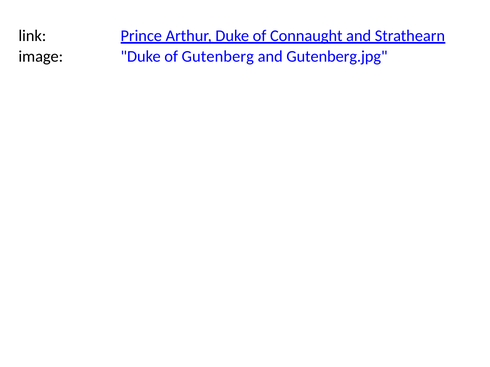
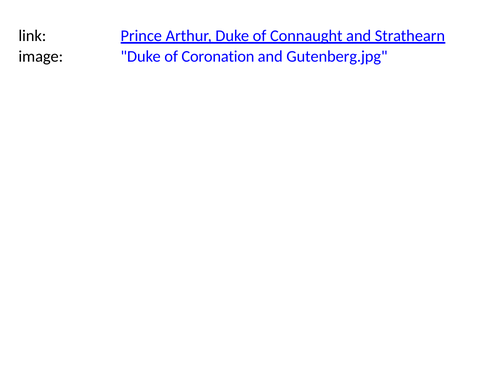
Gutenberg: Gutenberg -> Coronation
